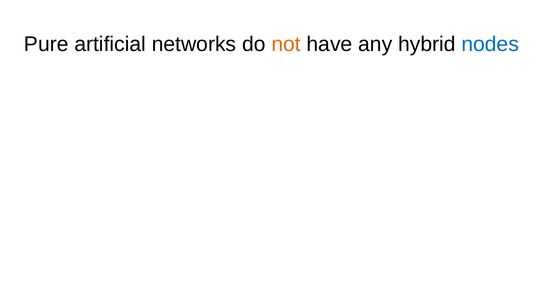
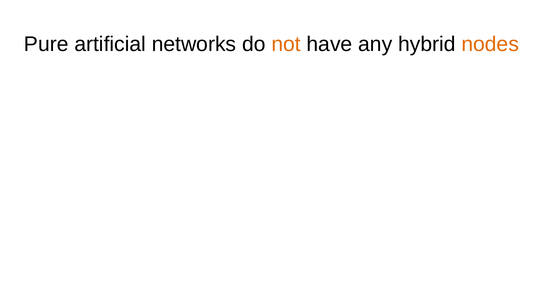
nodes colour: blue -> orange
